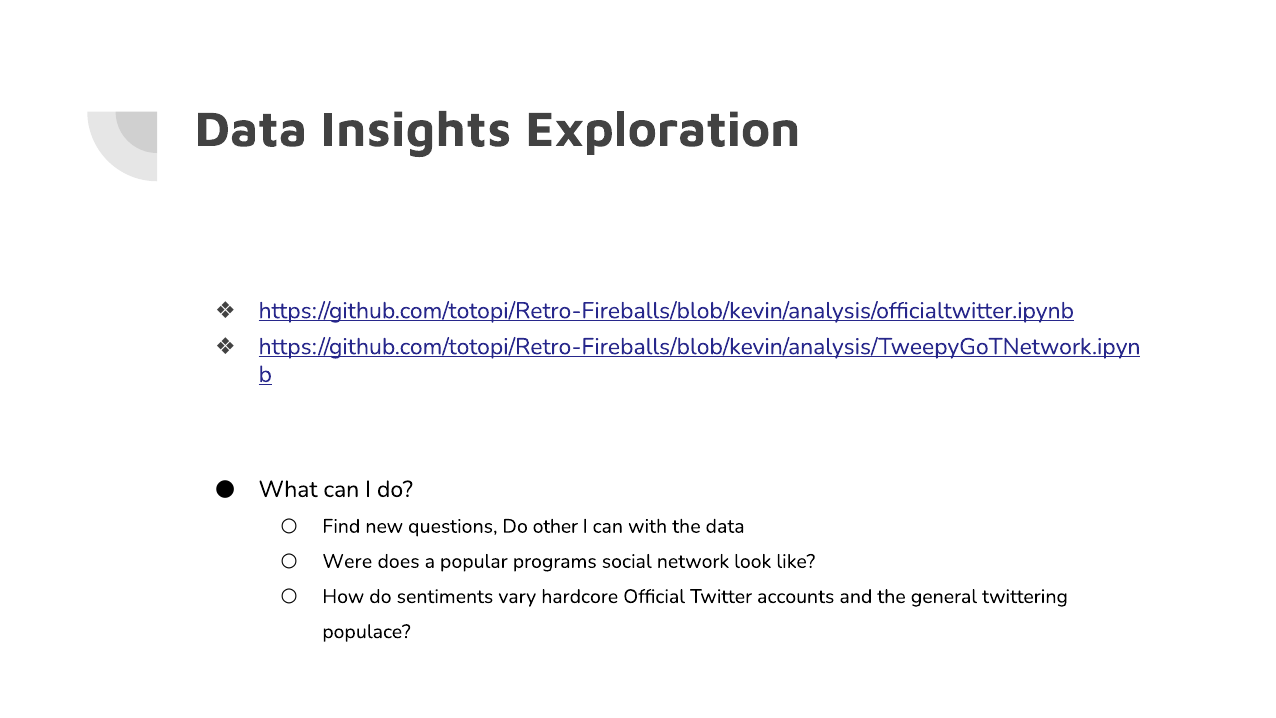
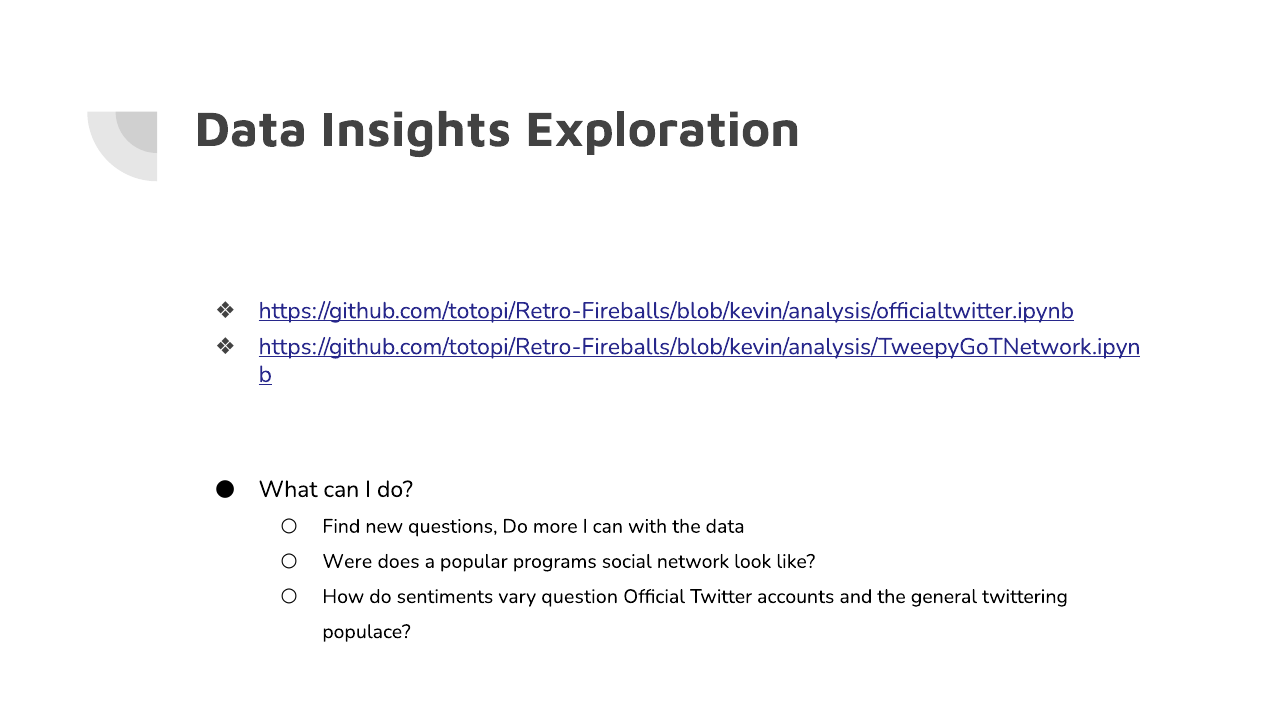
other: other -> more
hardcore: hardcore -> question
